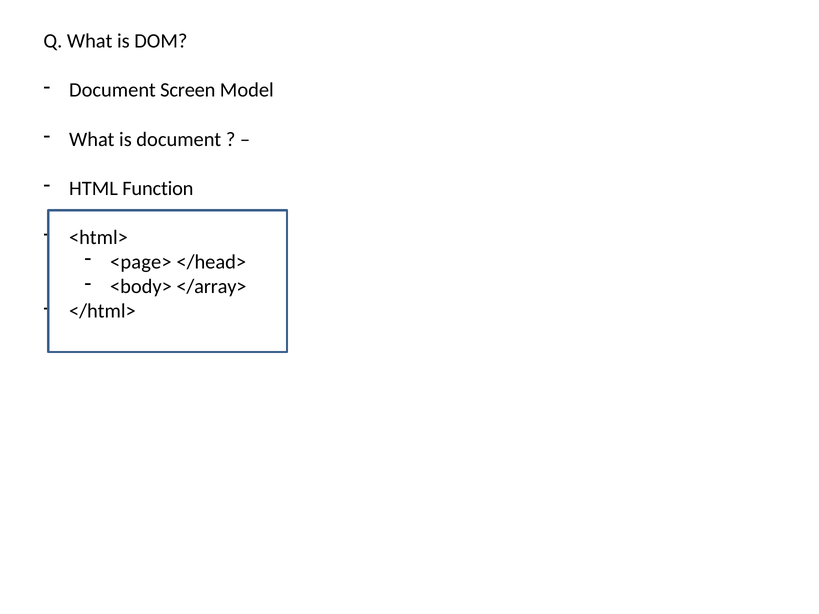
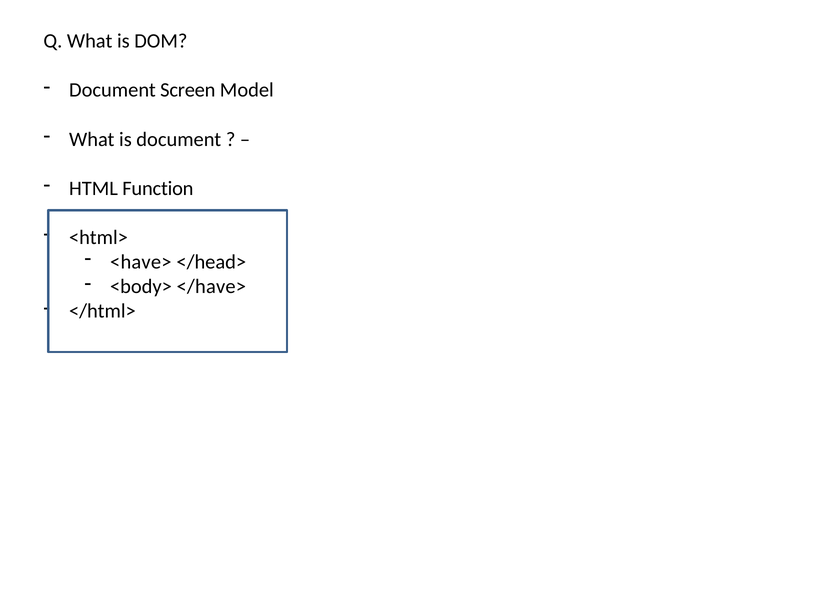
<page>: <page> -> <have>
</array>: </array> -> </have>
